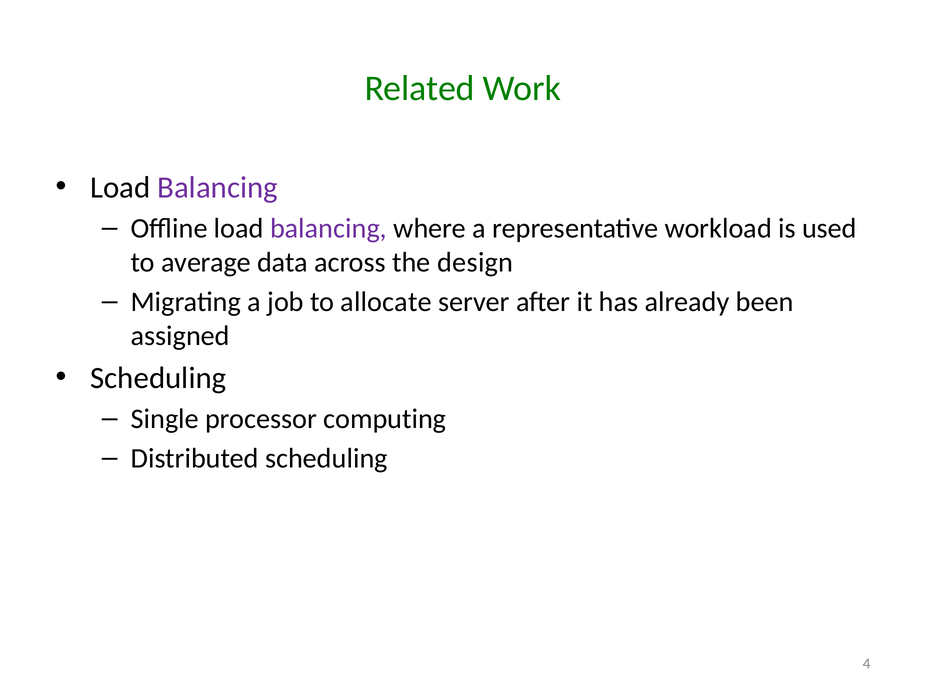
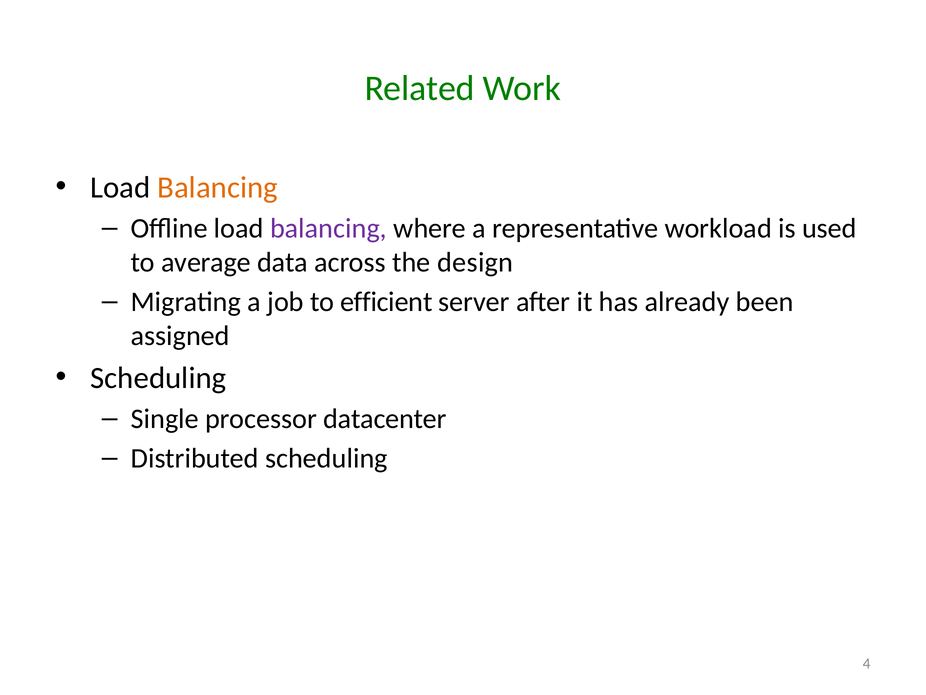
Balancing at (218, 187) colour: purple -> orange
allocate: allocate -> efficient
computing: computing -> datacenter
